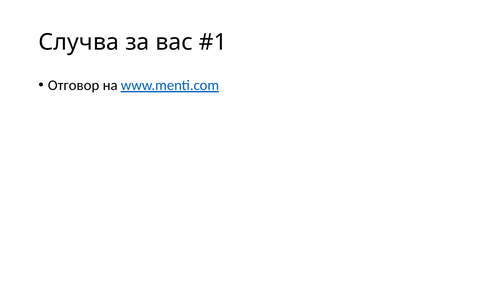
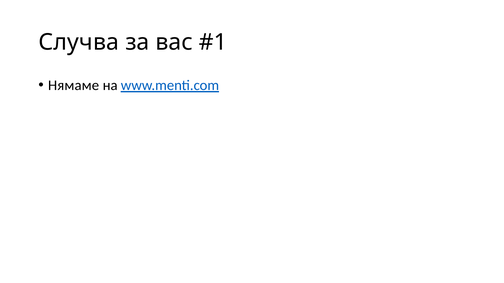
Отговор: Отговор -> Нямаме
